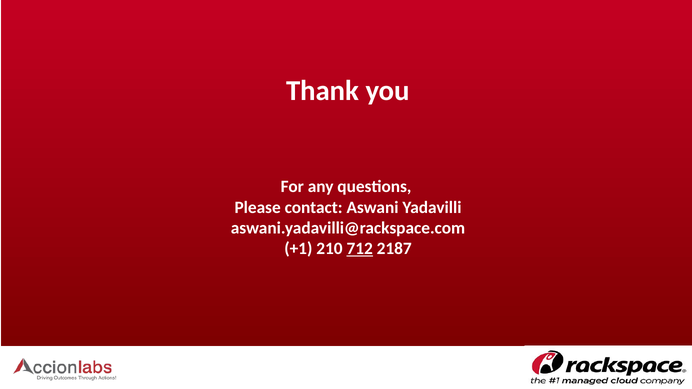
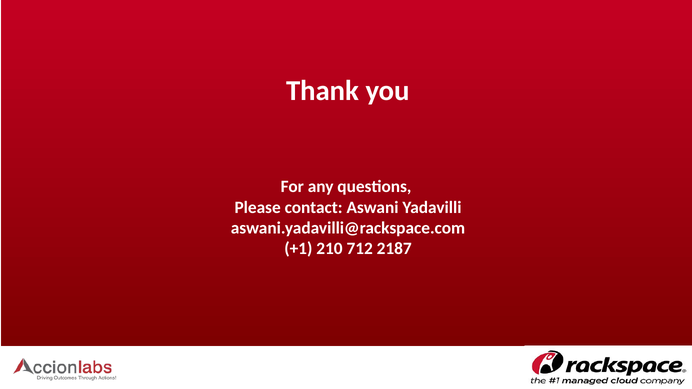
712 underline: present -> none
